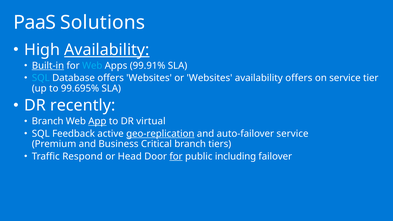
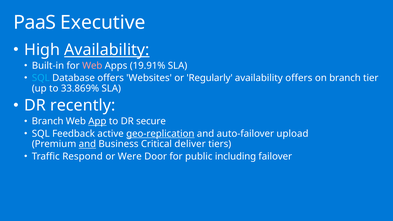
Solutions: Solutions -> Executive
Built-in underline: present -> none
Web at (92, 66) colour: light blue -> pink
99.91%: 99.91% -> 19.91%
or Websites: Websites -> Regularly
on service: service -> branch
99.695%: 99.695% -> 33.869%
virtual: virtual -> secure
auto-failover service: service -> upload
and at (87, 144) underline: none -> present
Critical branch: branch -> deliver
Head: Head -> Were
for at (176, 156) underline: present -> none
